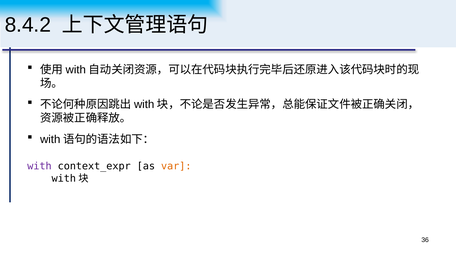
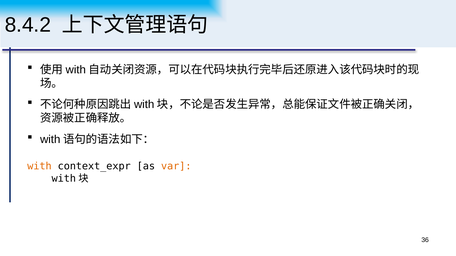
with colour: purple -> orange
